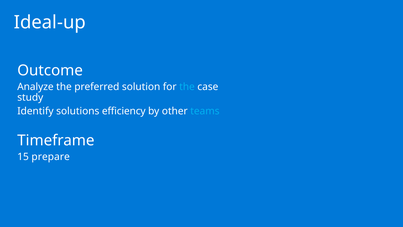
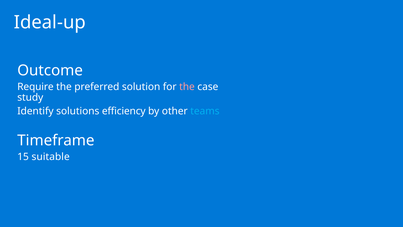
Analyze: Analyze -> Require
the at (187, 87) colour: light blue -> pink
prepare: prepare -> suitable
